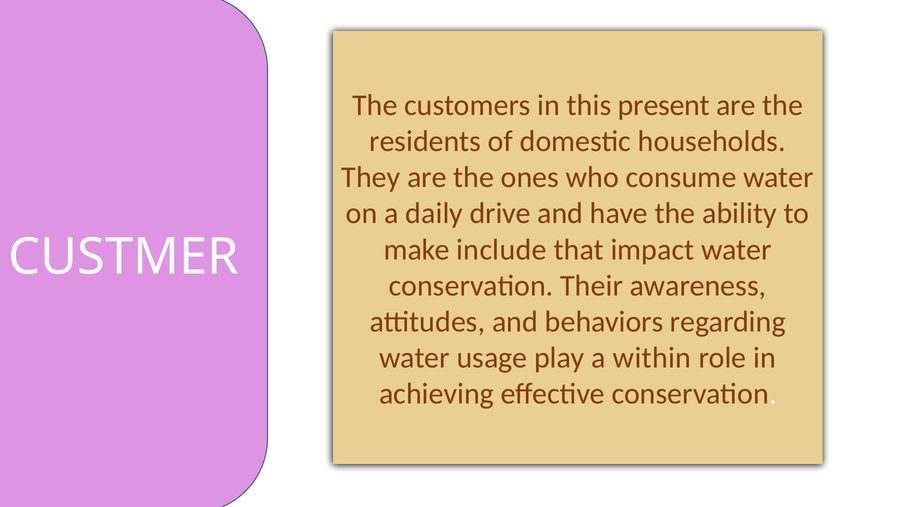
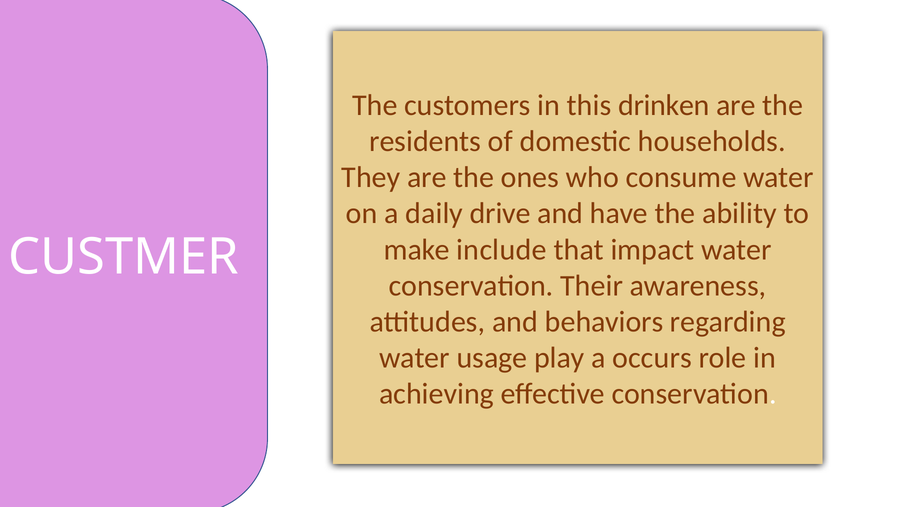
present: present -> drinken
within: within -> occurs
